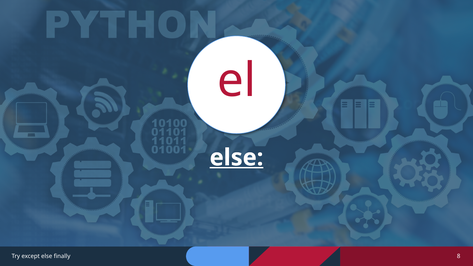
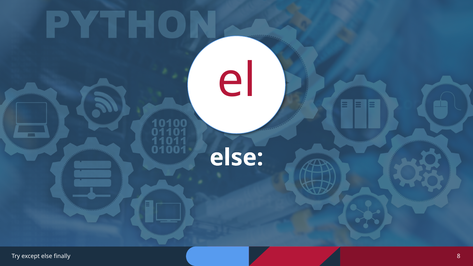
else at (236, 158) underline: present -> none
